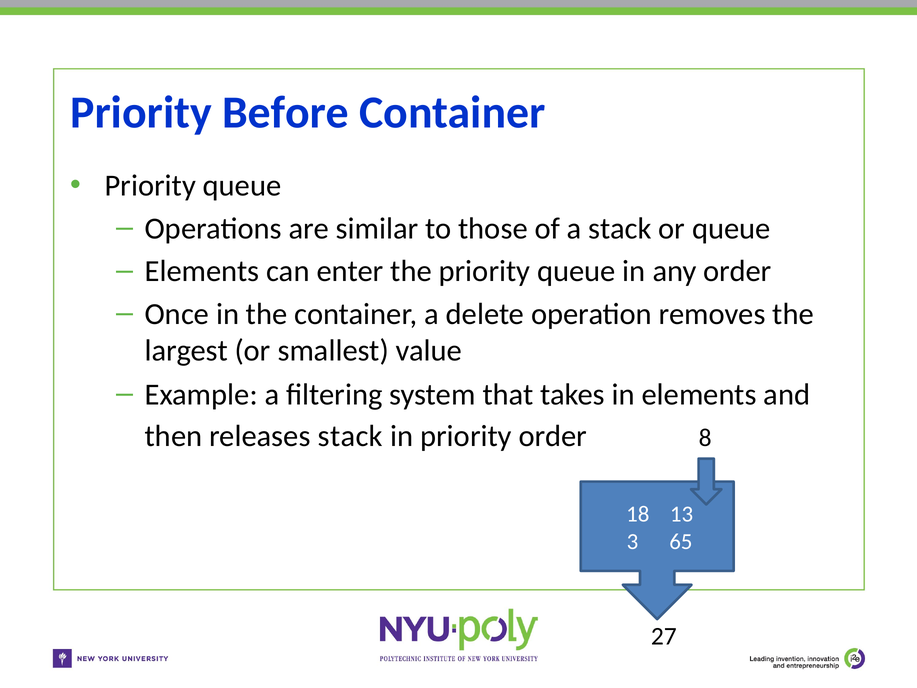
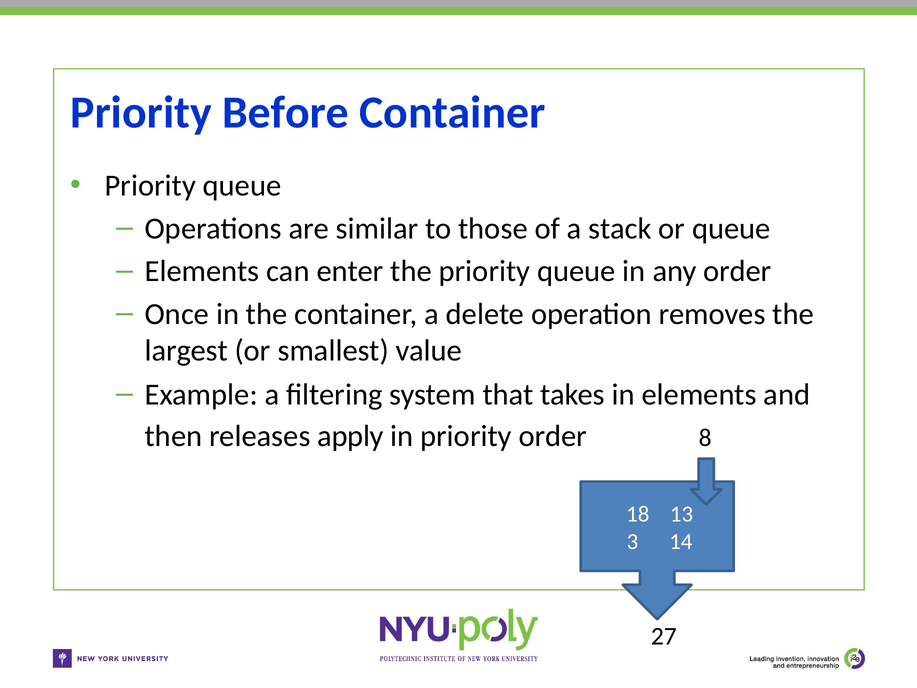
releases stack: stack -> apply
65: 65 -> 14
